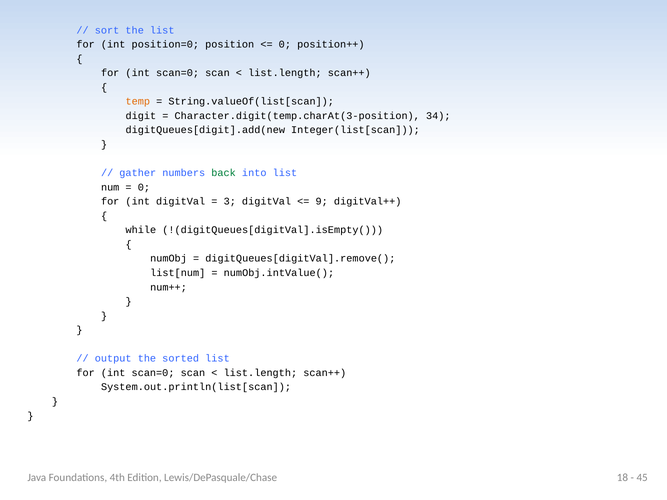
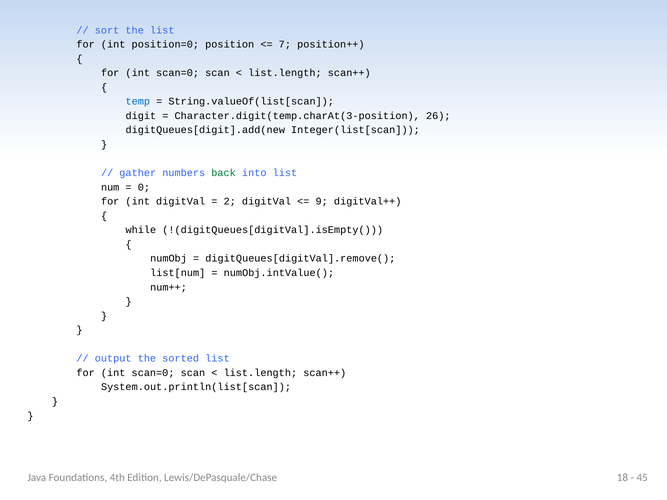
0 at (285, 44): 0 -> 7
temp colour: orange -> blue
34: 34 -> 26
3: 3 -> 2
